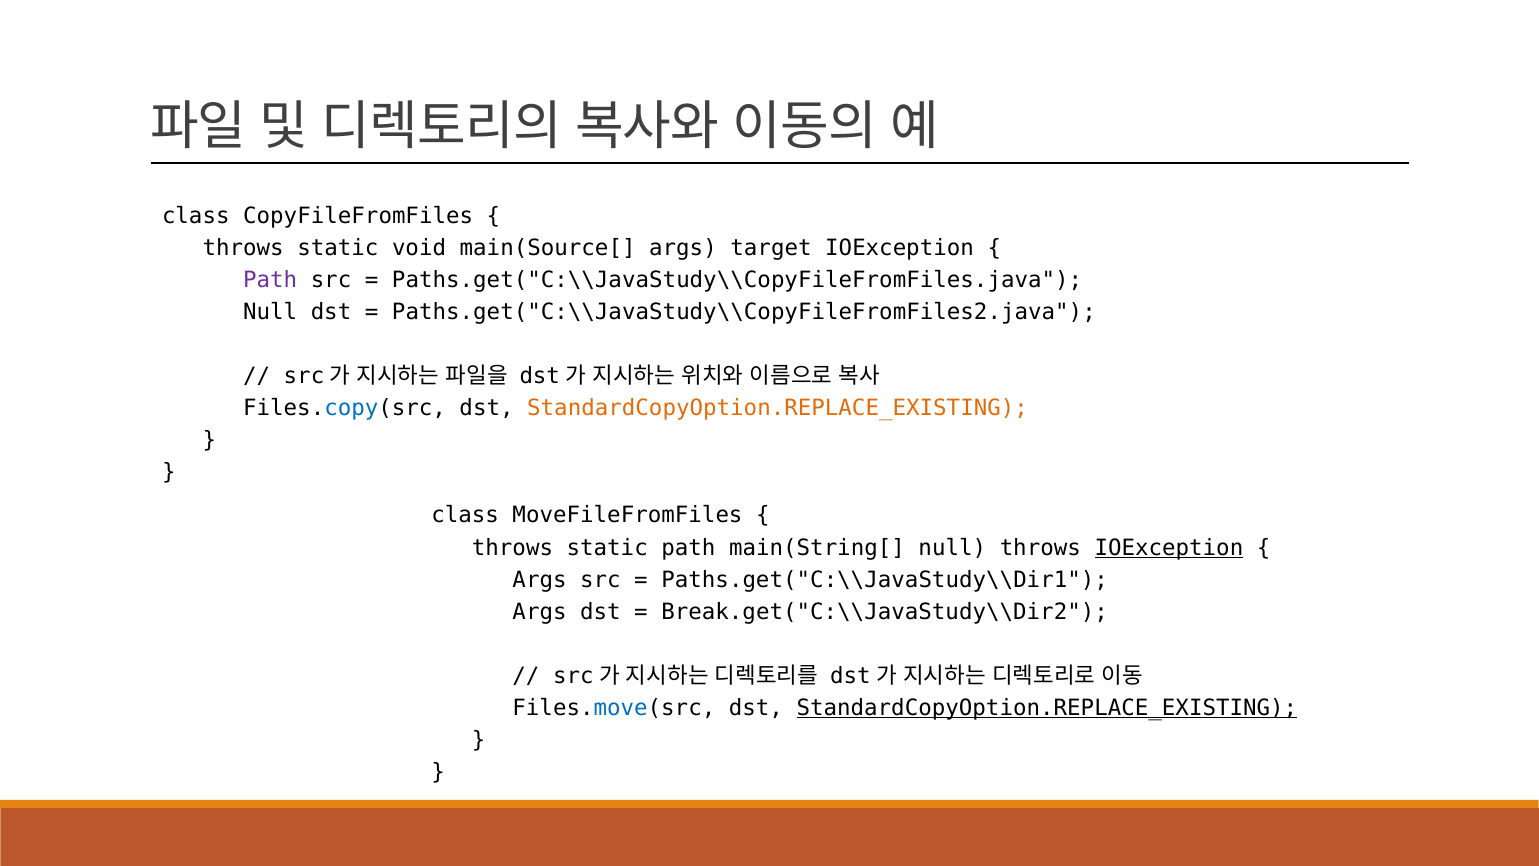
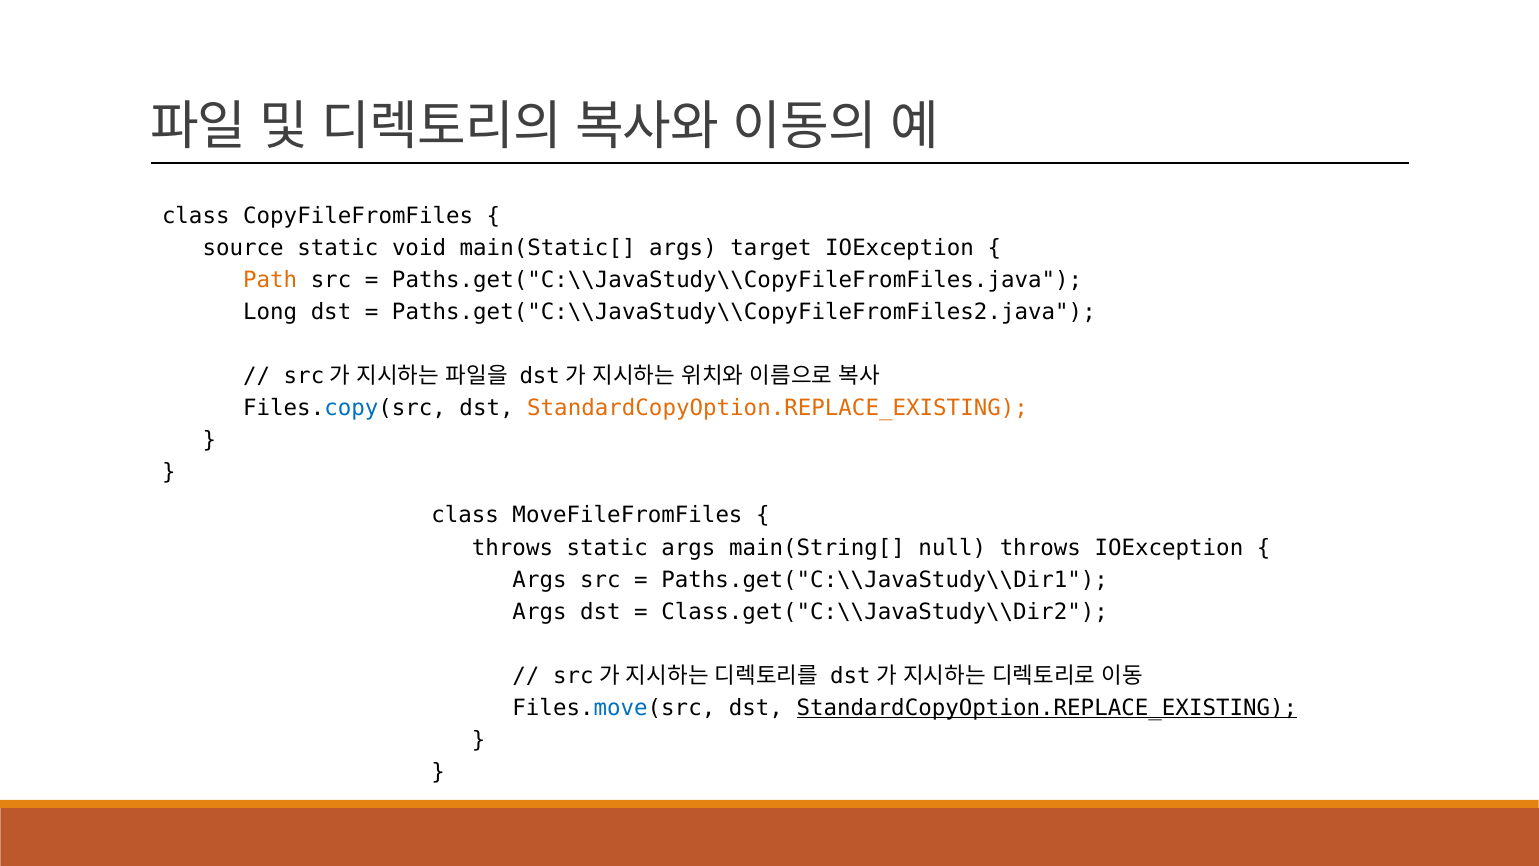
throws at (243, 248): throws -> source
main(Source[: main(Source[ -> main(Static[
Path at (270, 280) colour: purple -> orange
Null at (270, 312): Null -> Long
static path: path -> args
IOException at (1169, 547) underline: present -> none
Break.get("C:\\JavaStudy\\Dir2: Break.get("C:\\JavaStudy\\Dir2 -> Class.get("C:\\JavaStudy\\Dir2
